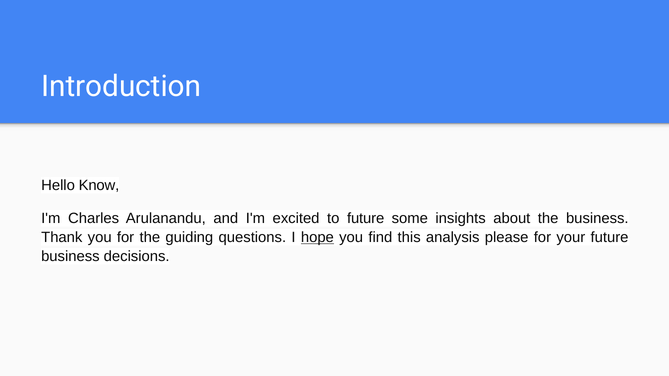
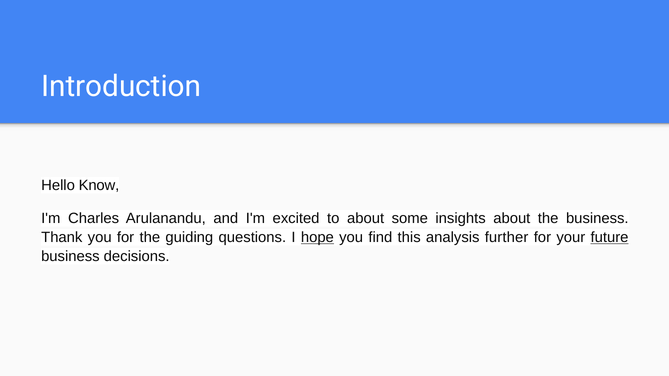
to future: future -> about
please: please -> further
future at (610, 238) underline: none -> present
